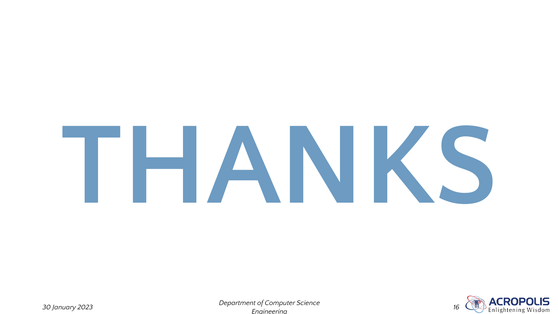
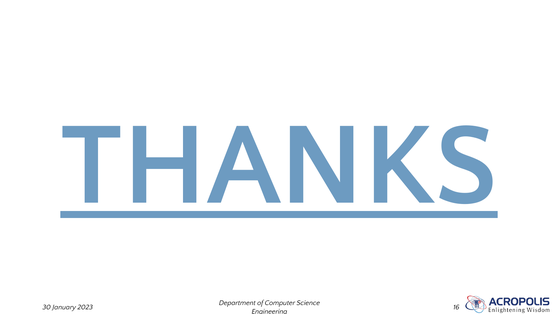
THANKS underline: none -> present
